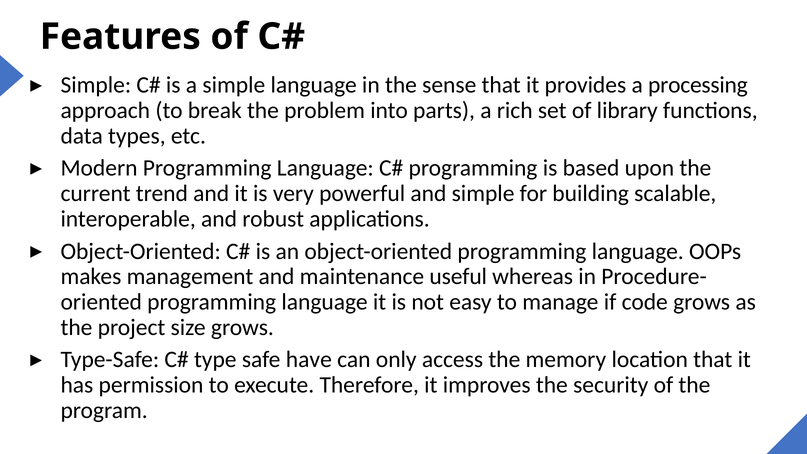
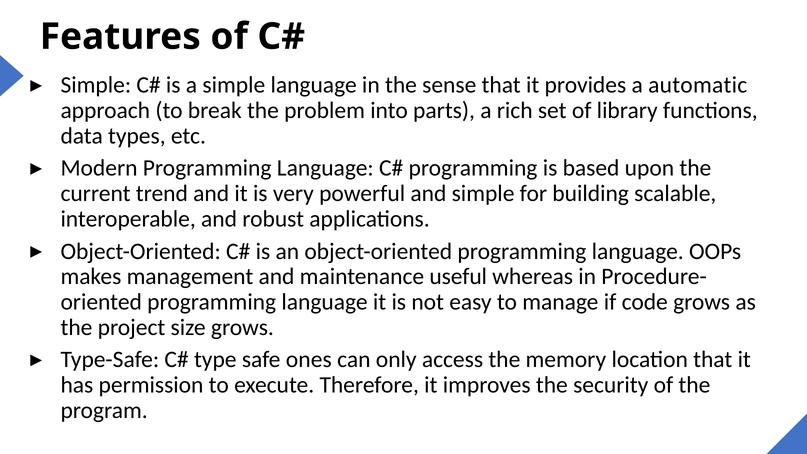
processing: processing -> automatic
have: have -> ones
